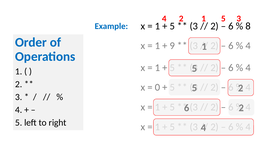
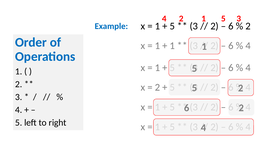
8 at (248, 26): 8 -> 2
9 at (172, 46): 9 -> 1
0 at (157, 87): 0 -> 2
